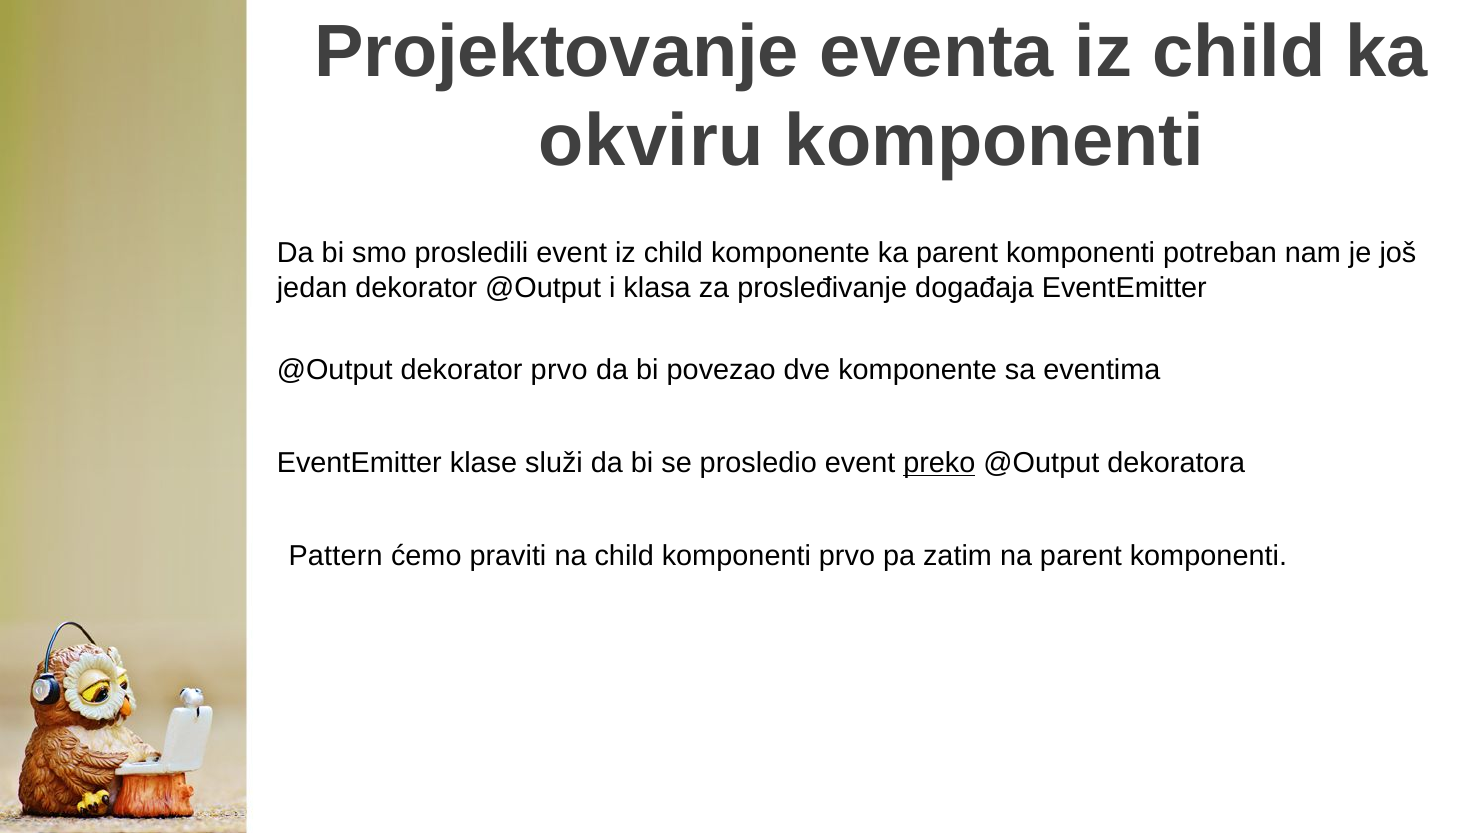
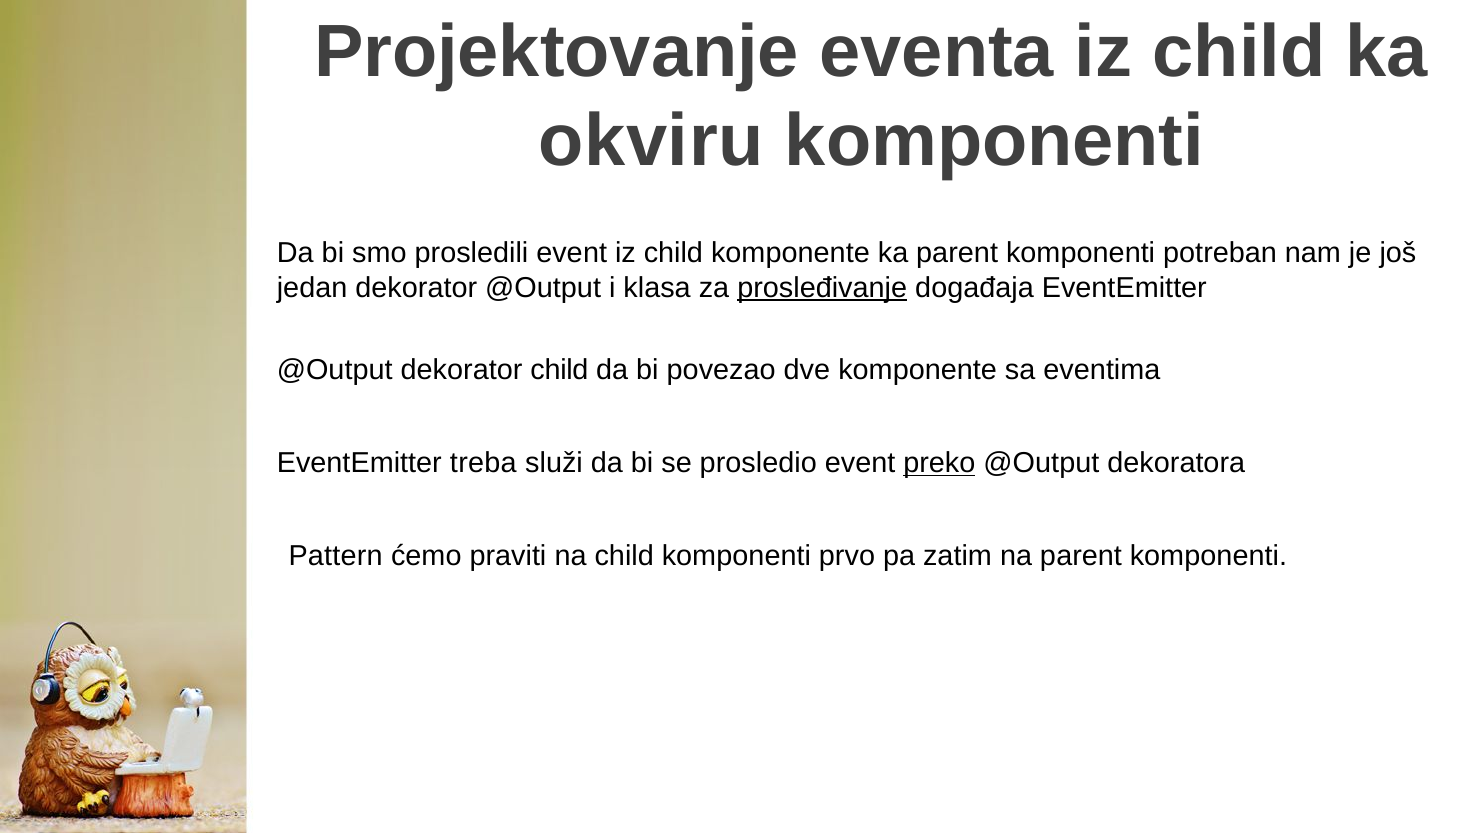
prosleđivanje underline: none -> present
dekorator prvo: prvo -> child
klase: klase -> treba
